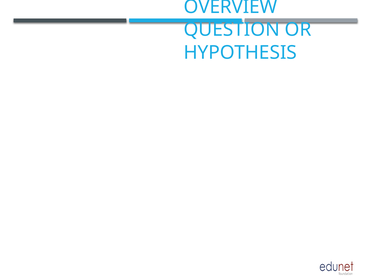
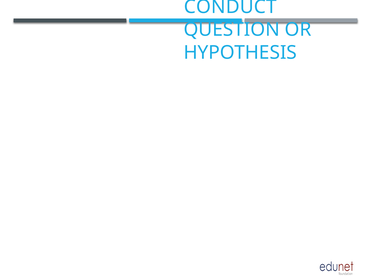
OVERVIEW: OVERVIEW -> CONDUCT
